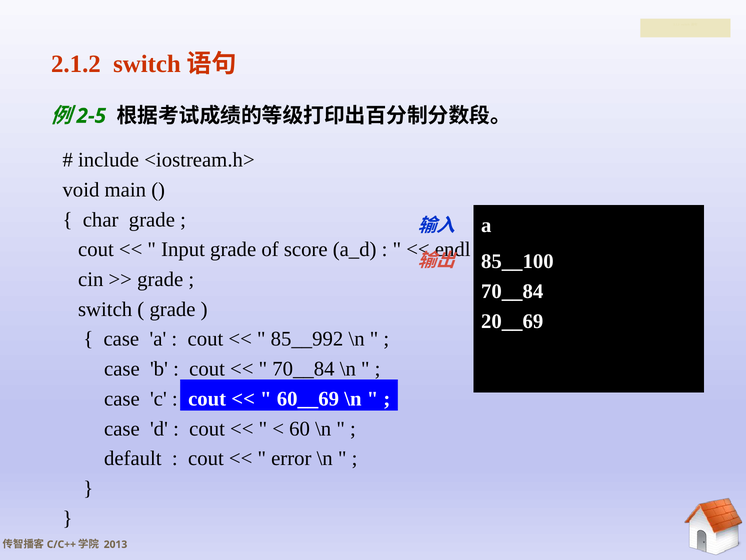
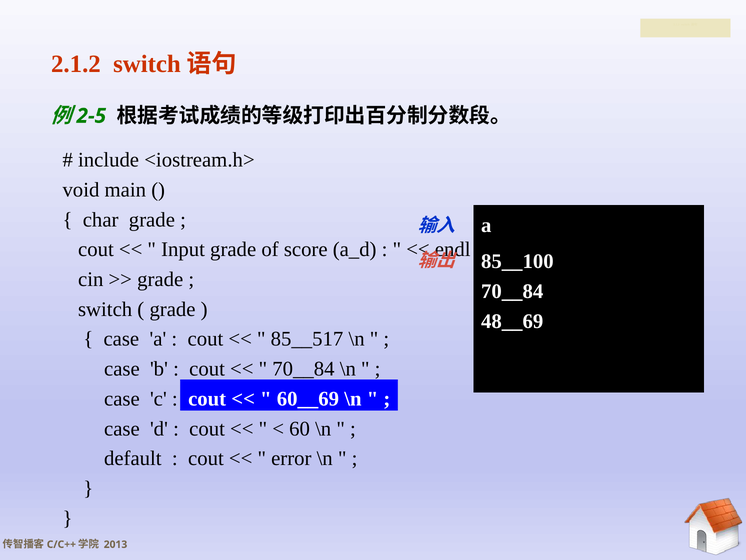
20__69: 20__69 -> 48__69
85__992: 85__992 -> 85__517
